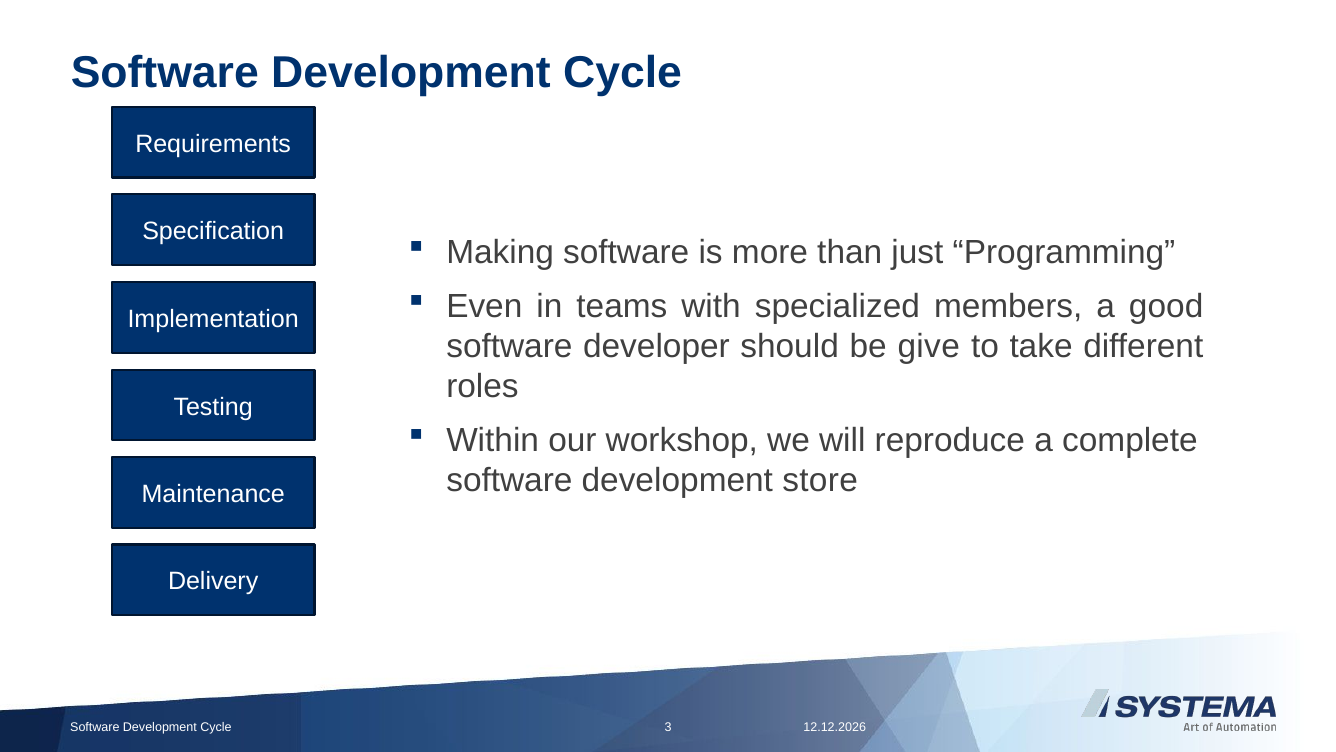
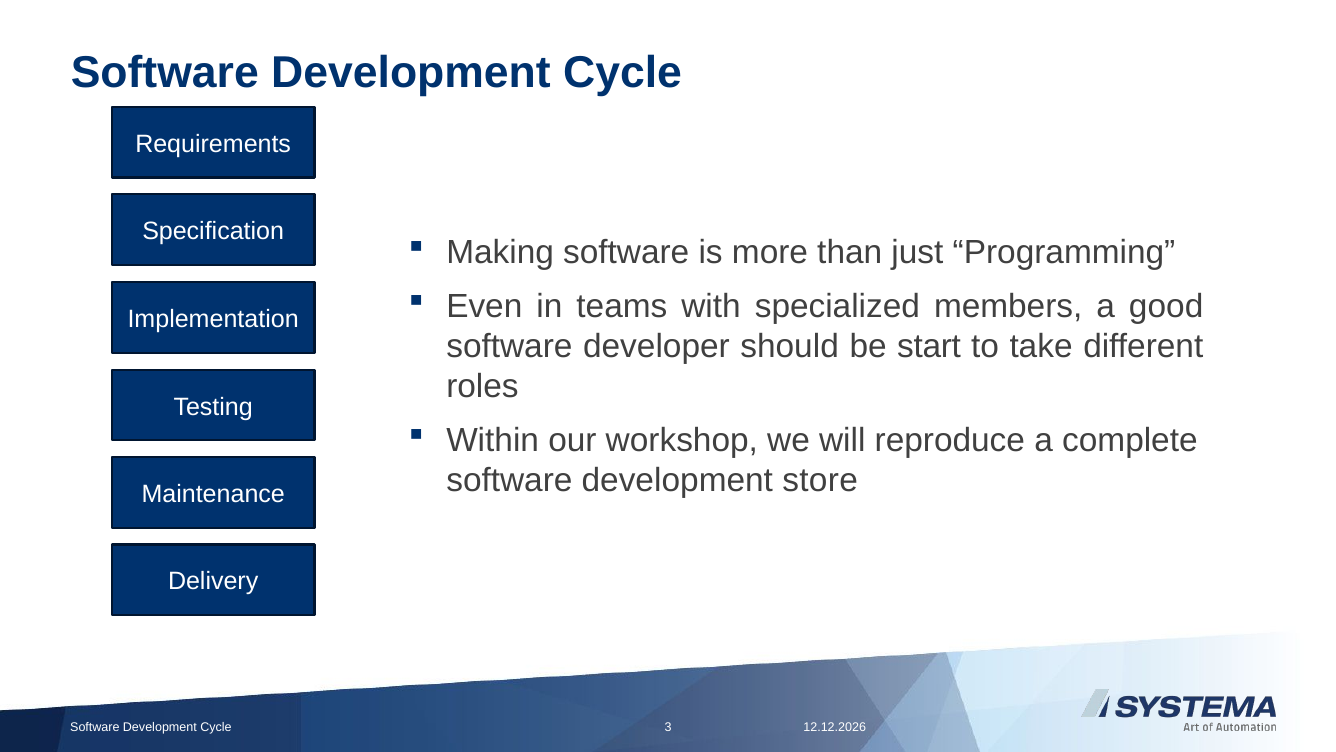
give: give -> start
